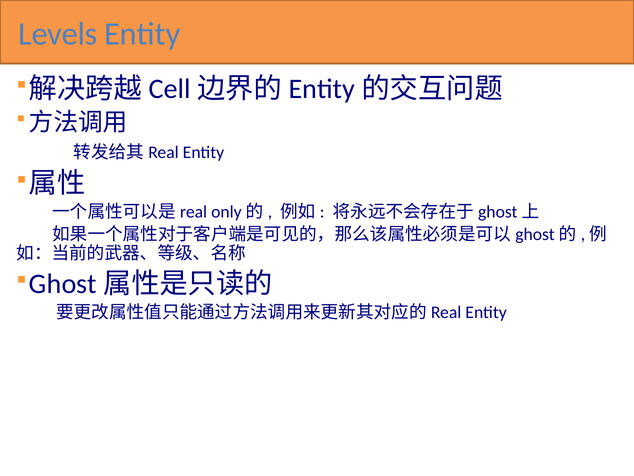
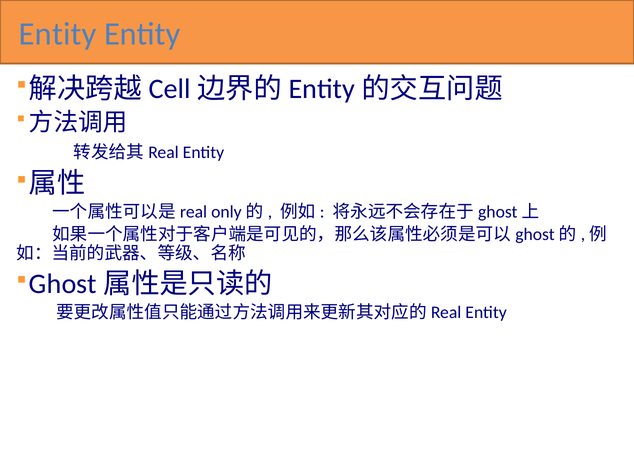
Levels at (58, 34): Levels -> Entity
